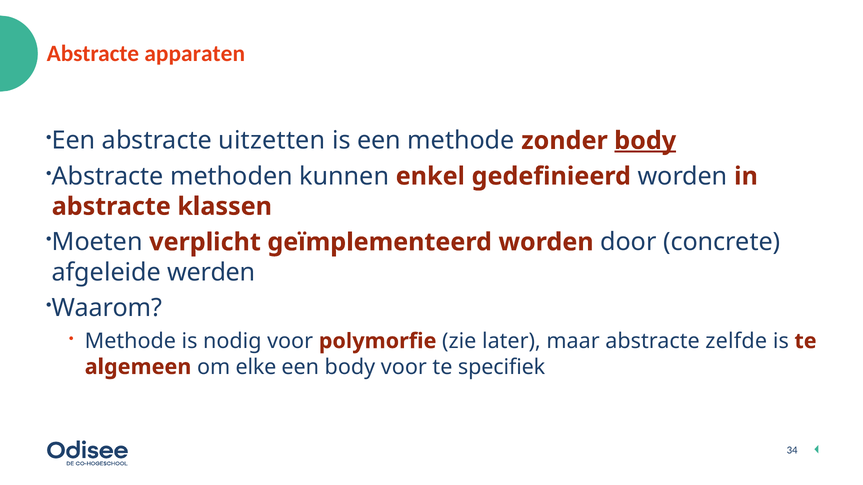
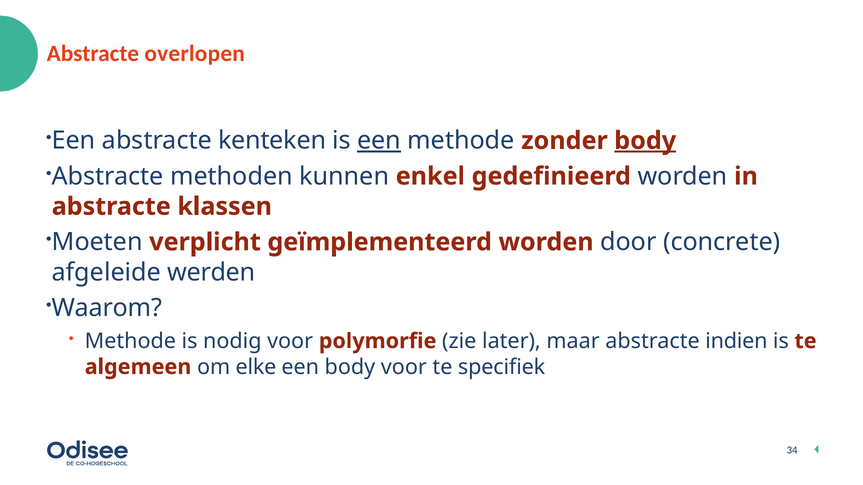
apparaten: apparaten -> overlopen
uitzetten: uitzetten -> kenteken
een at (379, 141) underline: none -> present
zelfde: zelfde -> indien
